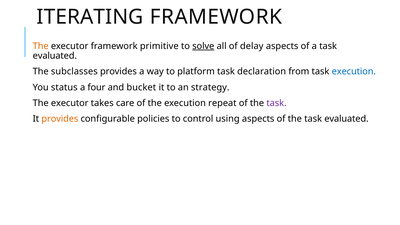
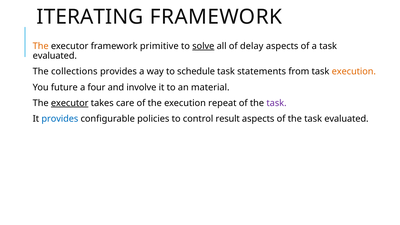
subclasses: subclasses -> collections
platform: platform -> schedule
declaration: declaration -> statements
execution at (354, 72) colour: blue -> orange
status: status -> future
bucket: bucket -> involve
strategy: strategy -> material
executor at (70, 103) underline: none -> present
provides at (60, 119) colour: orange -> blue
using: using -> result
